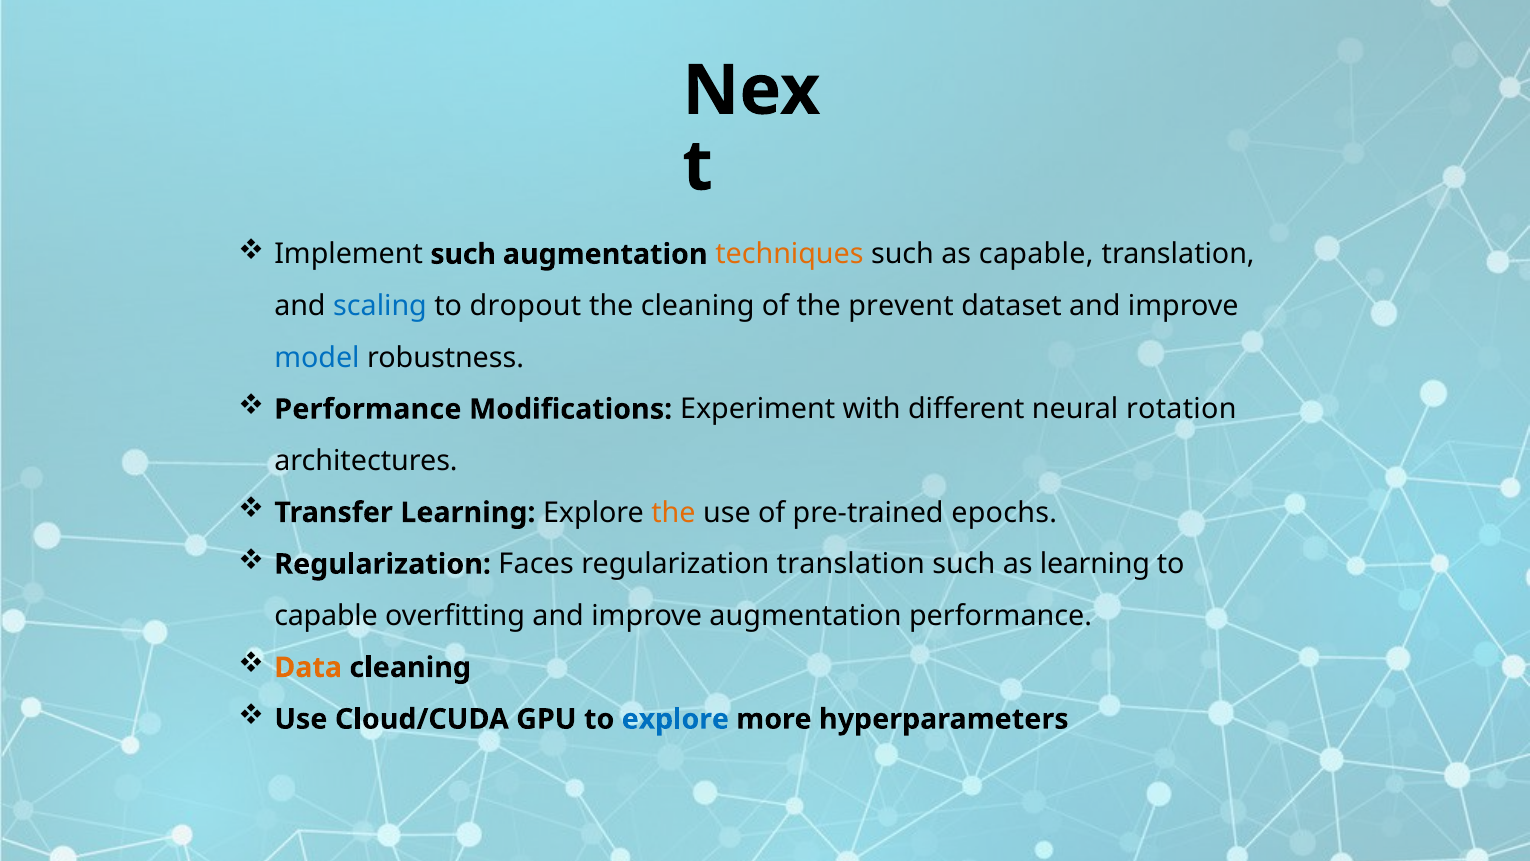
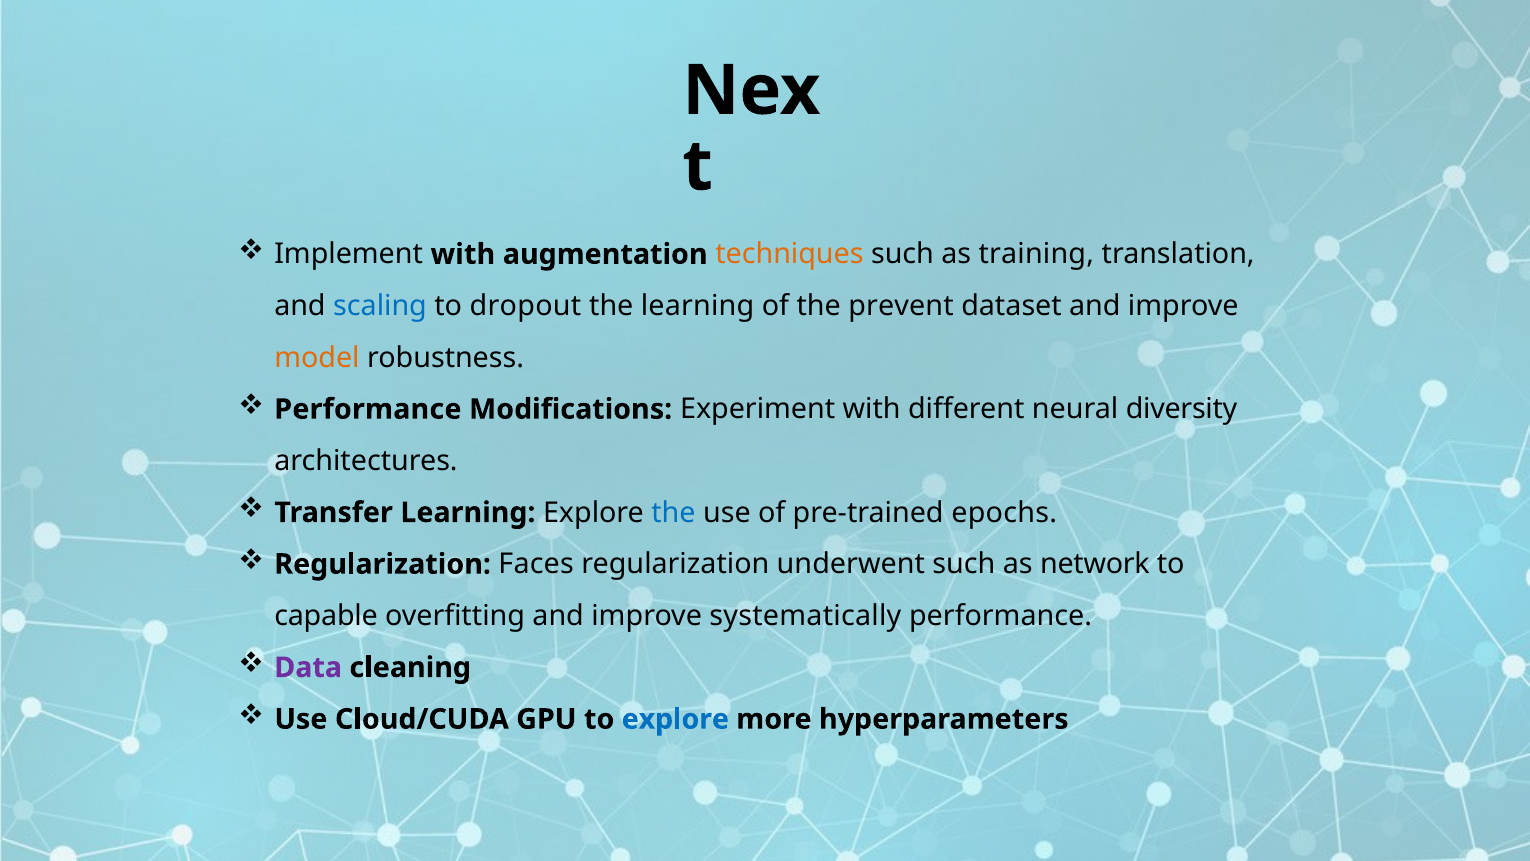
Implement such: such -> with
as capable: capable -> training
the cleaning: cleaning -> learning
model colour: blue -> orange
rotation: rotation -> diversity
the at (673, 512) colour: orange -> blue
regularization translation: translation -> underwent
as learning: learning -> network
improve augmentation: augmentation -> systematically
Data colour: orange -> purple
